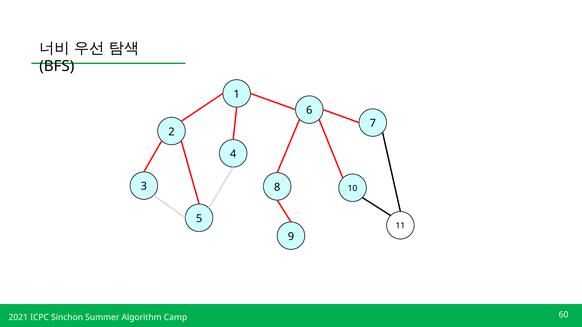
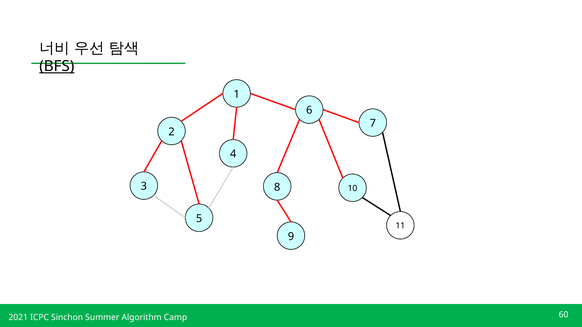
BFS underline: none -> present
